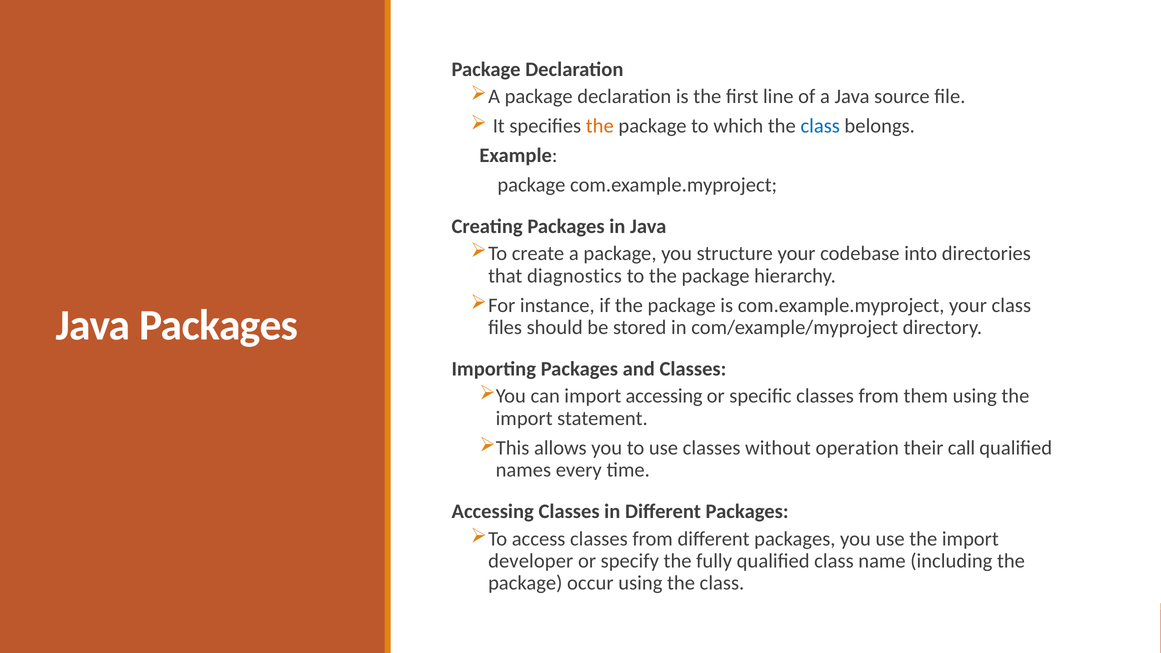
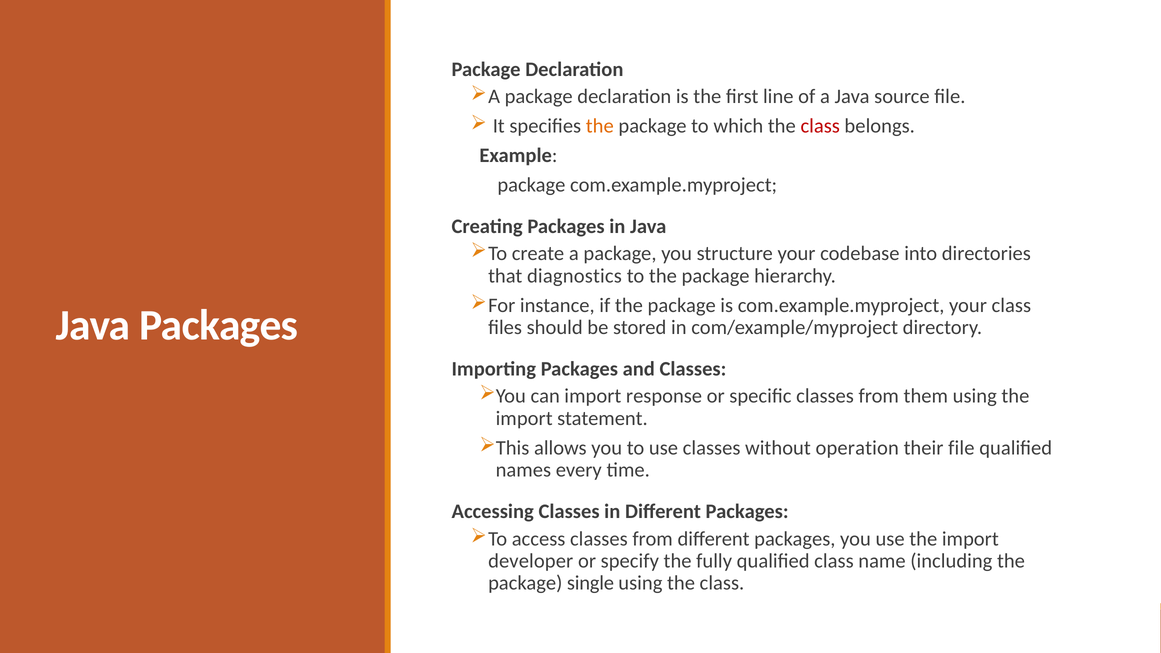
class at (820, 126) colour: blue -> red
import accessing: accessing -> response
their call: call -> file
occur: occur -> single
